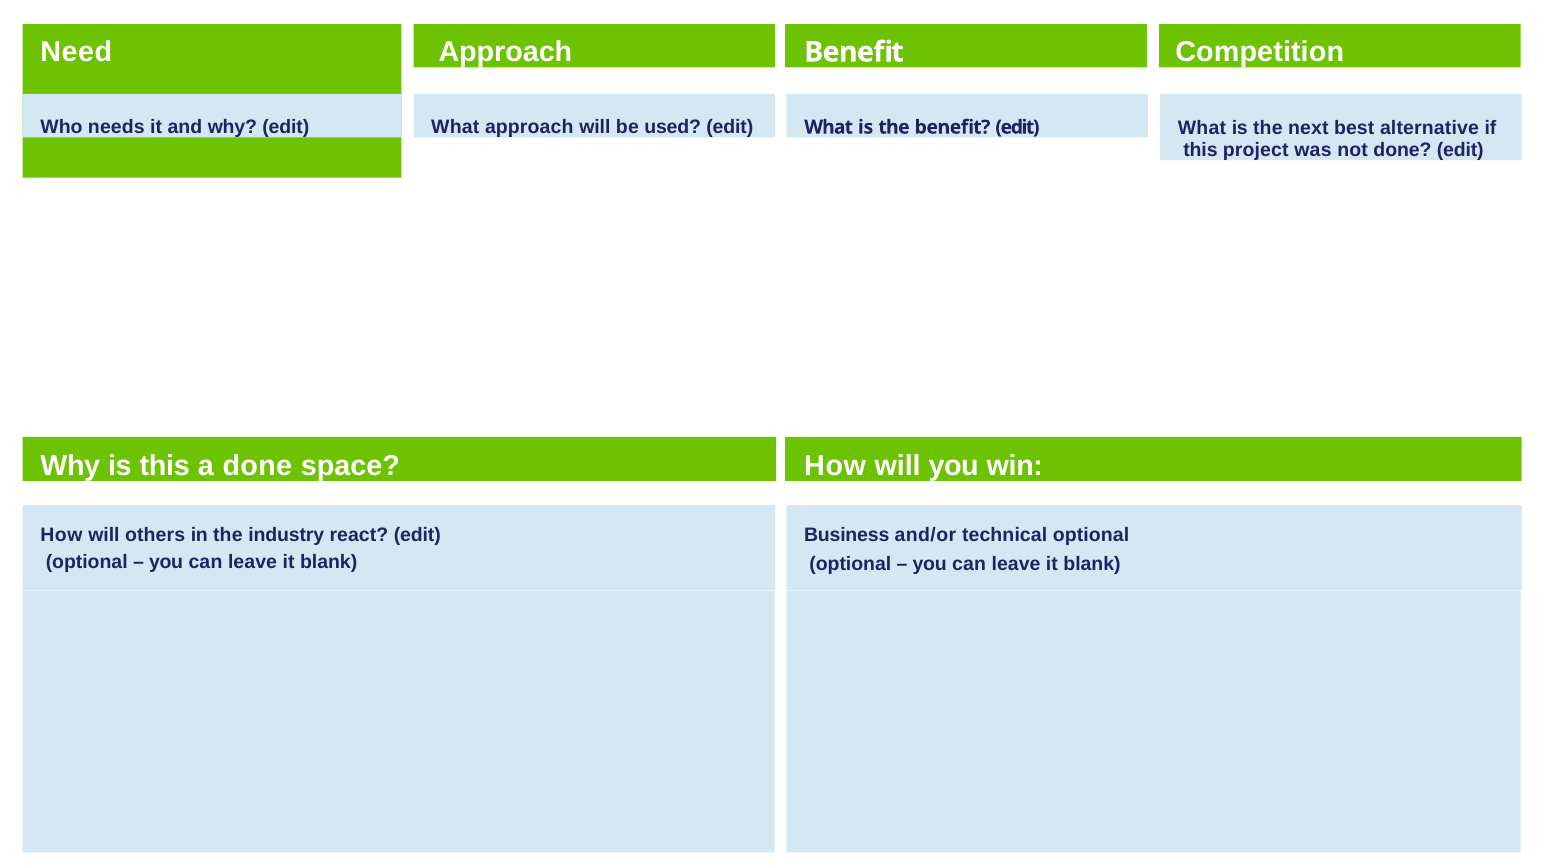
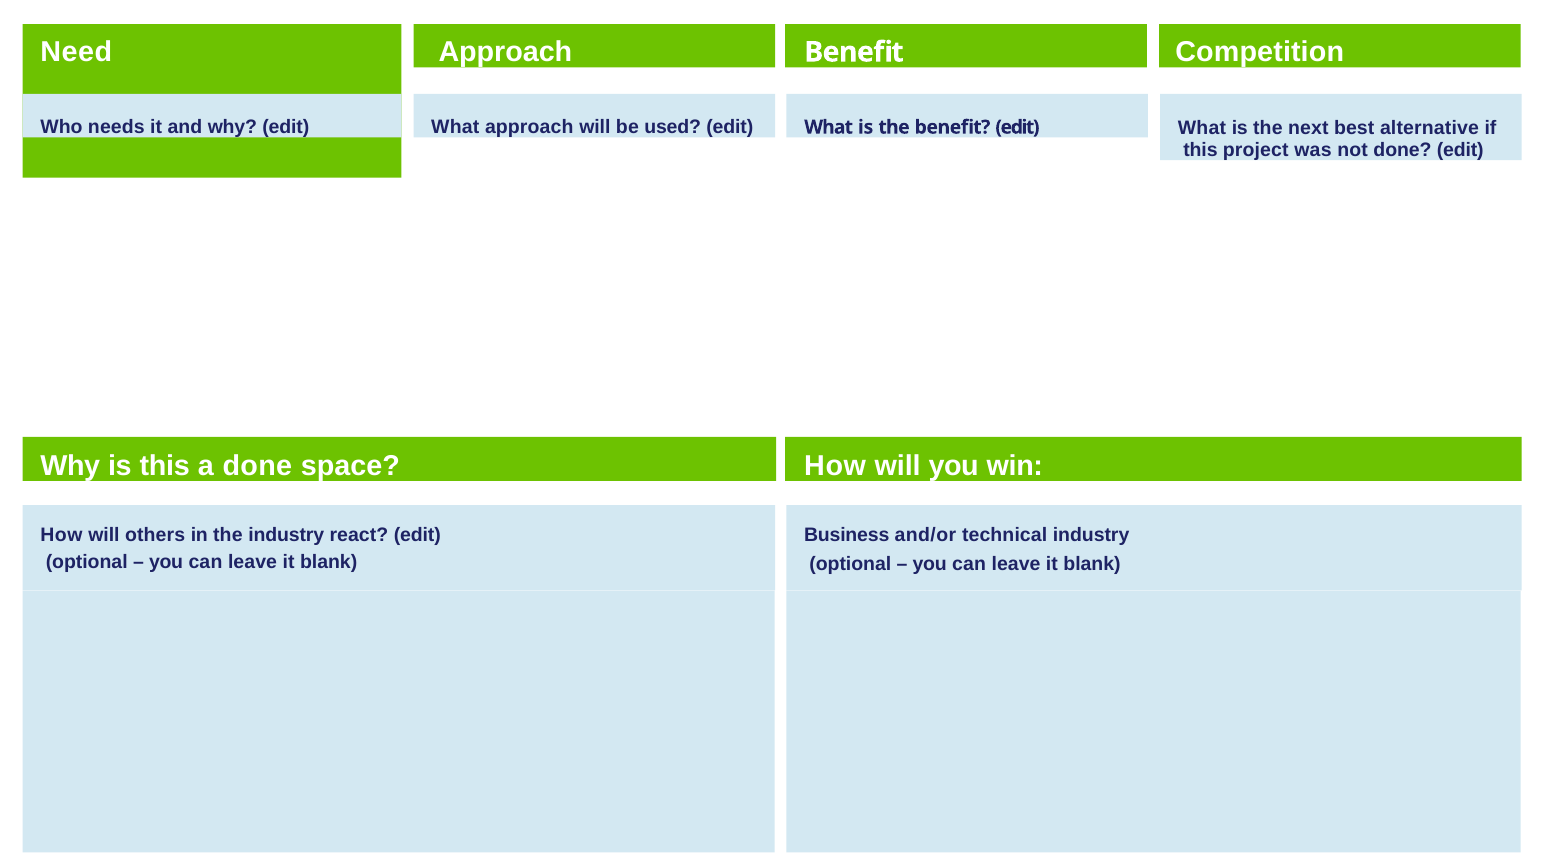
technical optional: optional -> industry
